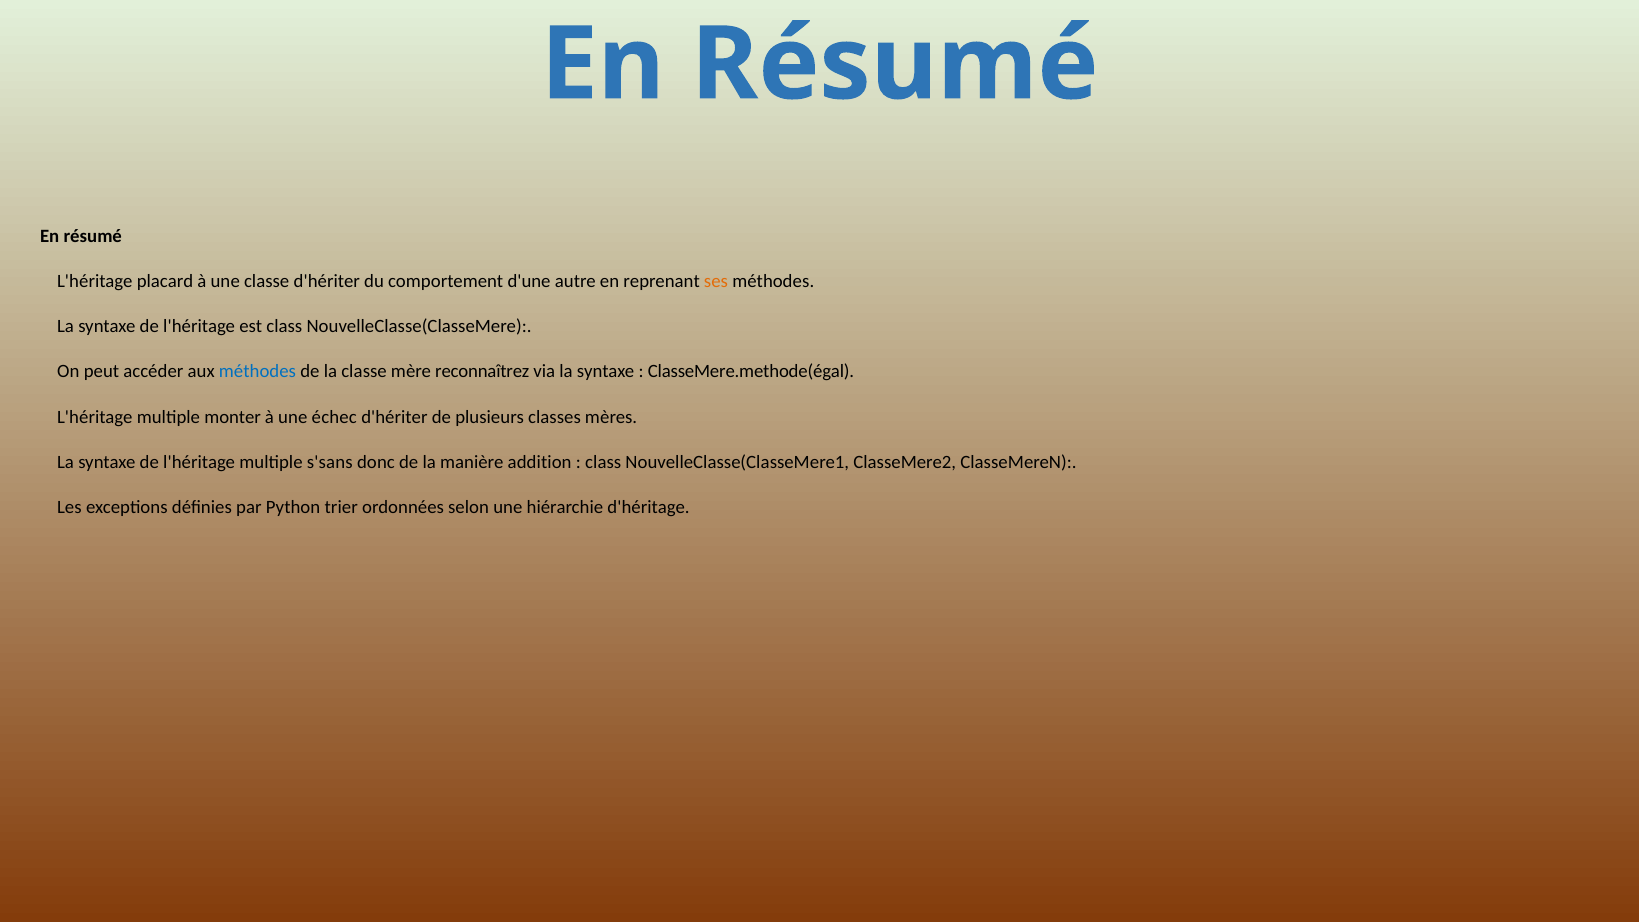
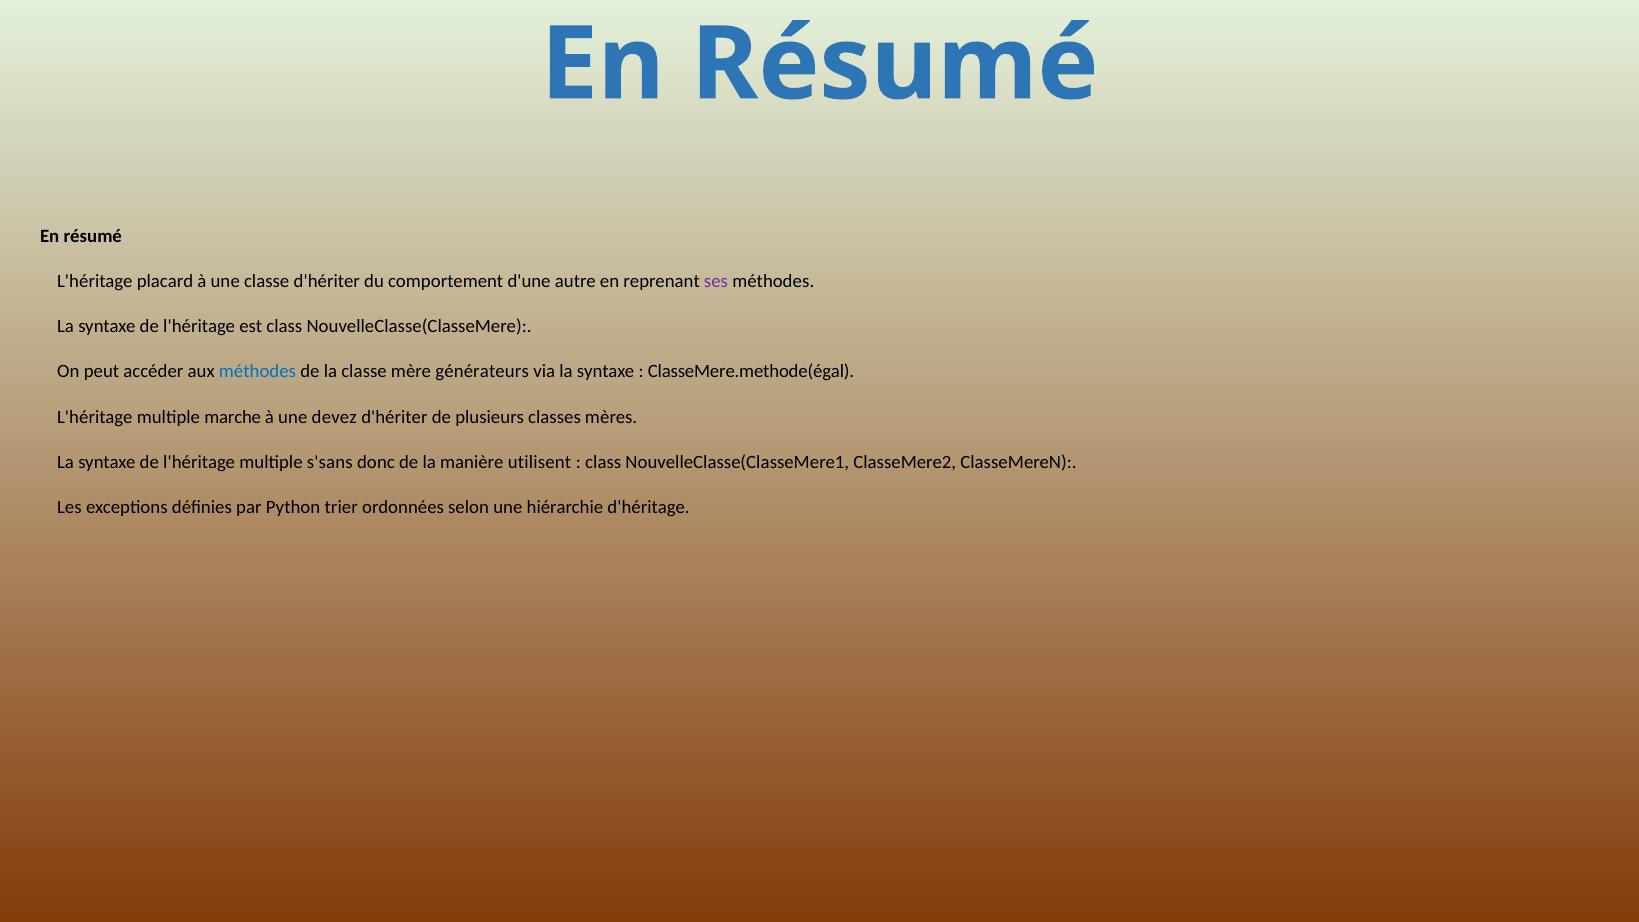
ses colour: orange -> purple
reconnaîtrez: reconnaîtrez -> générateurs
monter: monter -> marche
échec: échec -> devez
addition: addition -> utilisent
